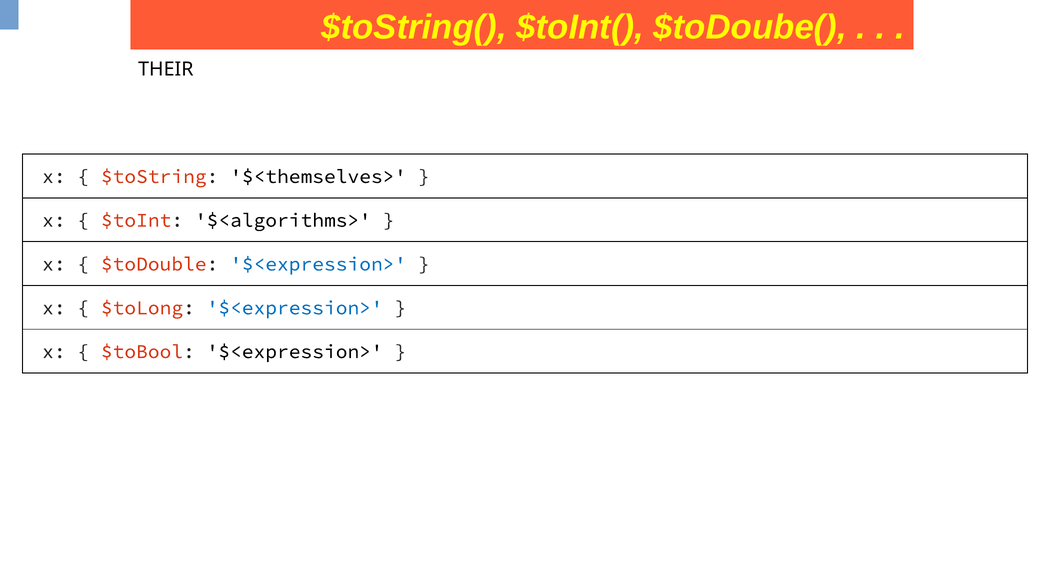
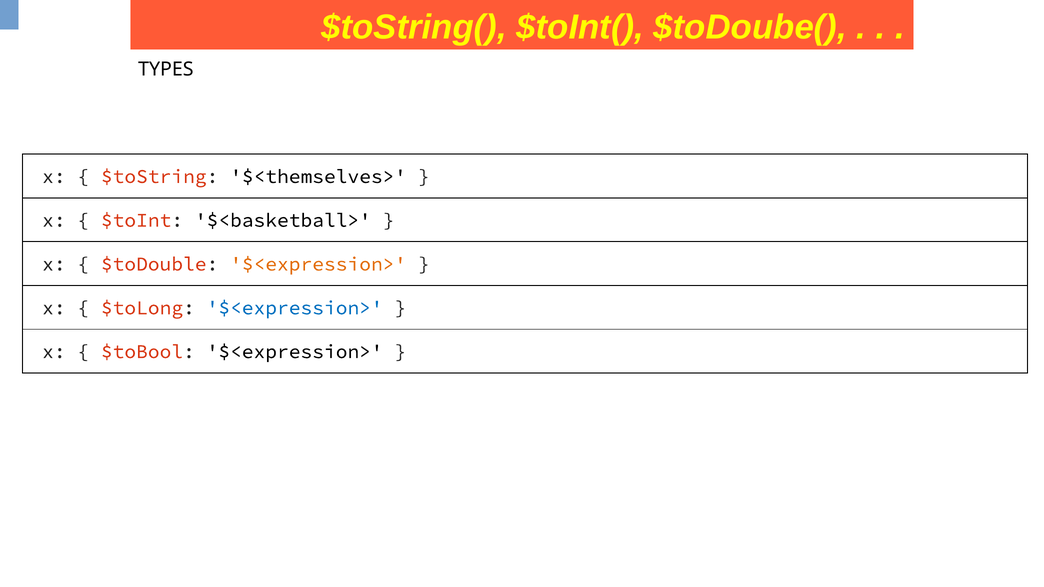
THEIR: THEIR -> TYPES
$<algorithms>: $<algorithms> -> $<basketball>
$<expression> at (318, 264) colour: blue -> orange
